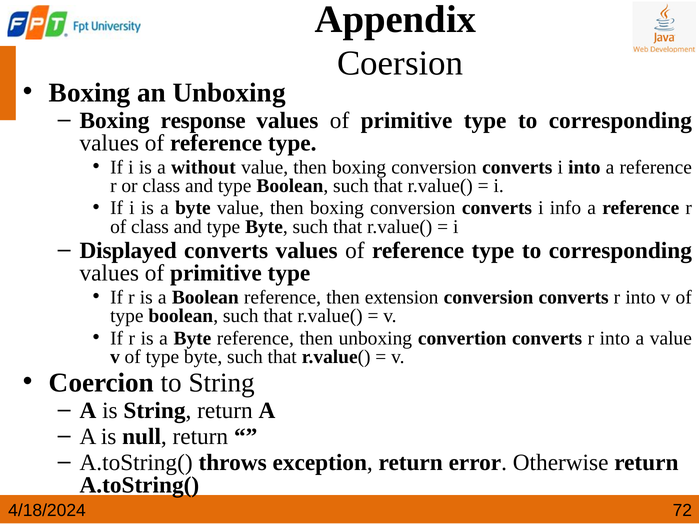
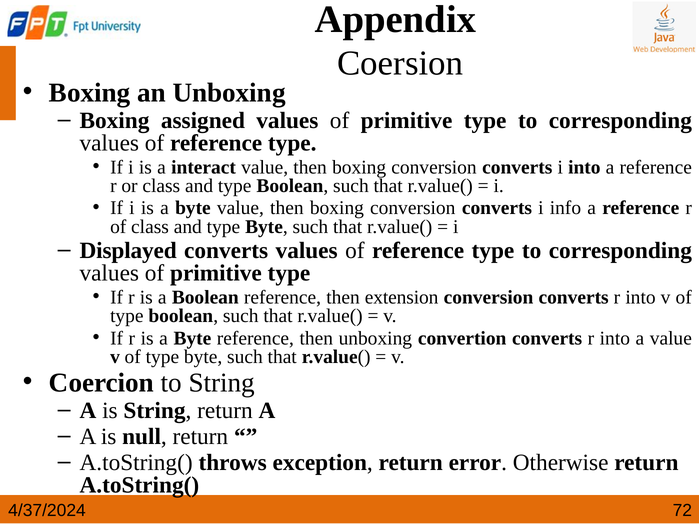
response: response -> assigned
without: without -> interact
4/18/2024: 4/18/2024 -> 4/37/2024
